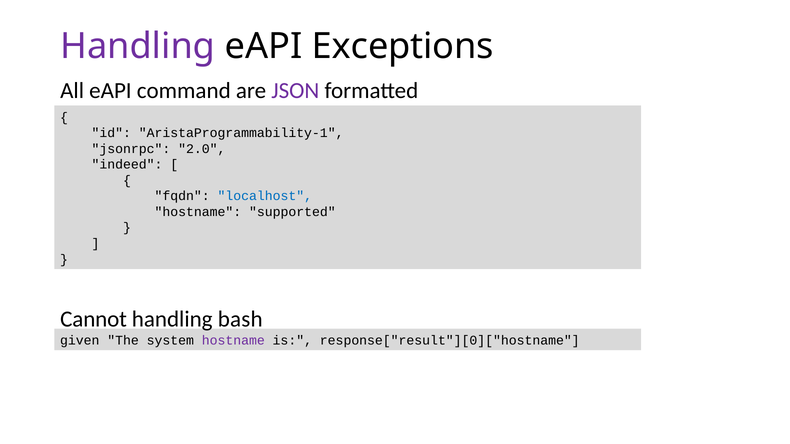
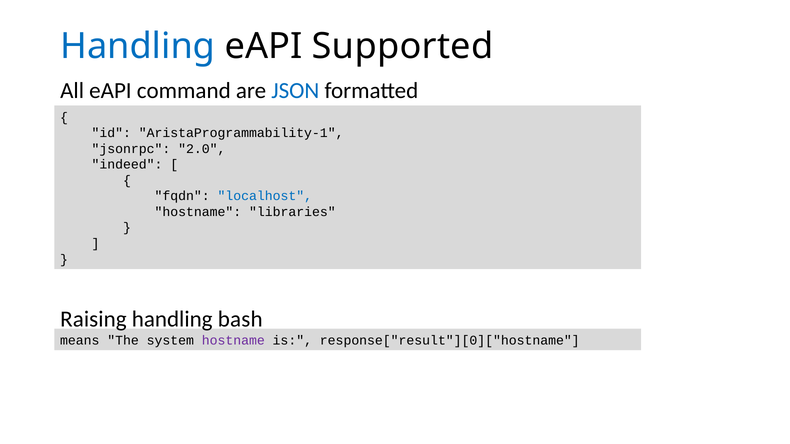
Handling at (138, 46) colour: purple -> blue
Exceptions: Exceptions -> Supported
JSON colour: purple -> blue
supported: supported -> libraries
Cannot: Cannot -> Raising
given: given -> means
